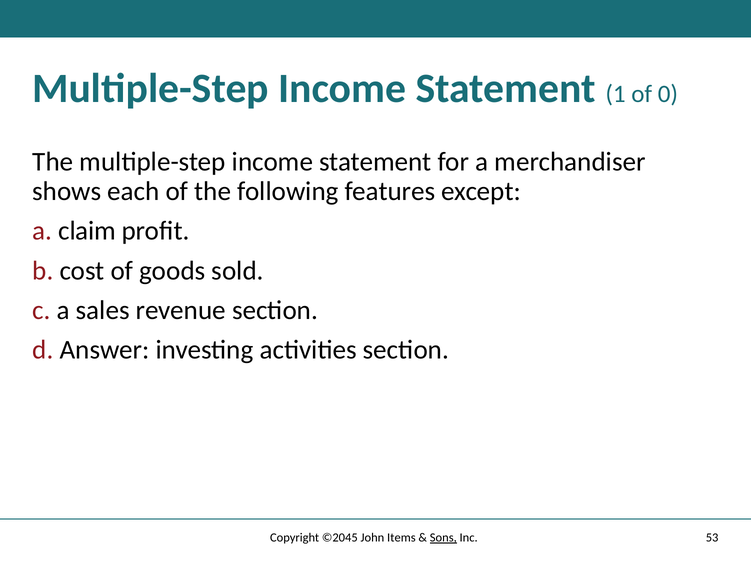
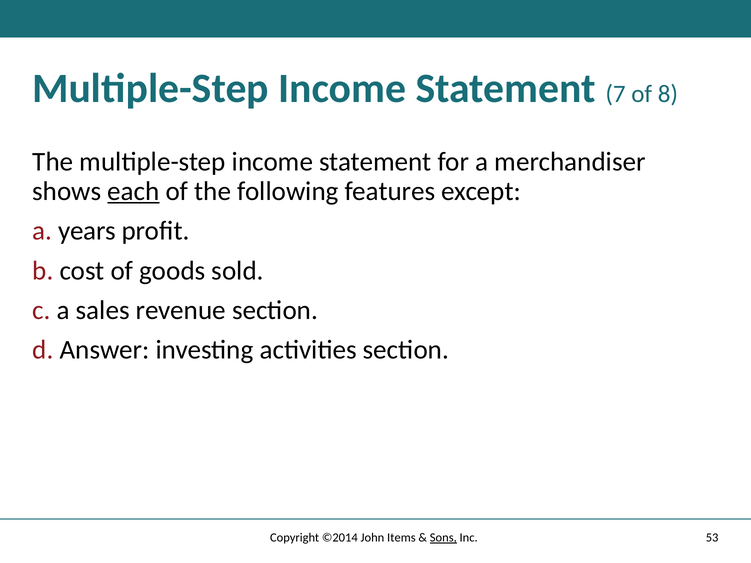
1: 1 -> 7
0: 0 -> 8
each underline: none -> present
claim: claim -> years
©2045: ©2045 -> ©2014
